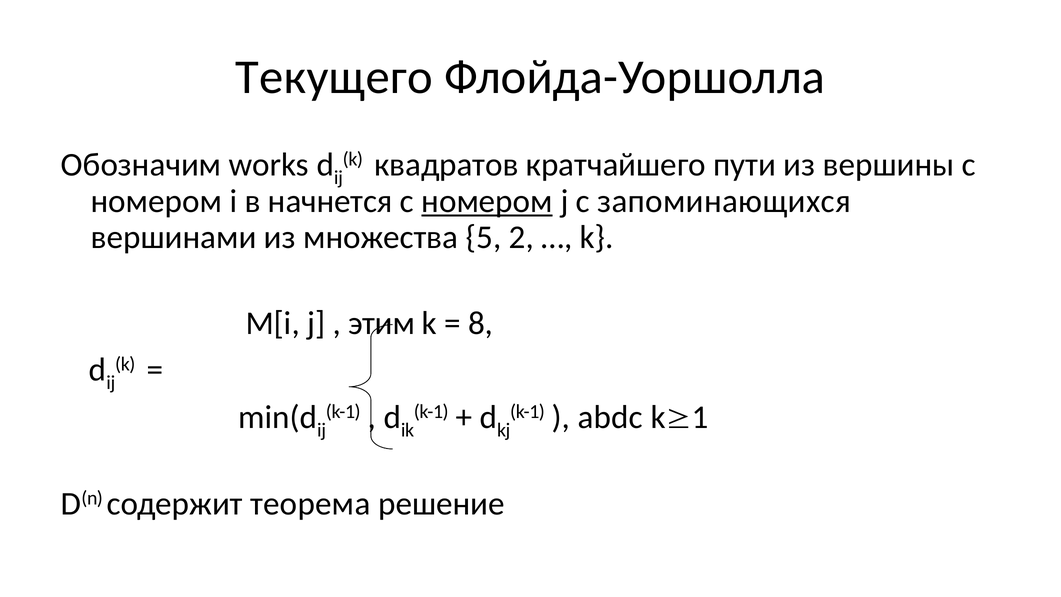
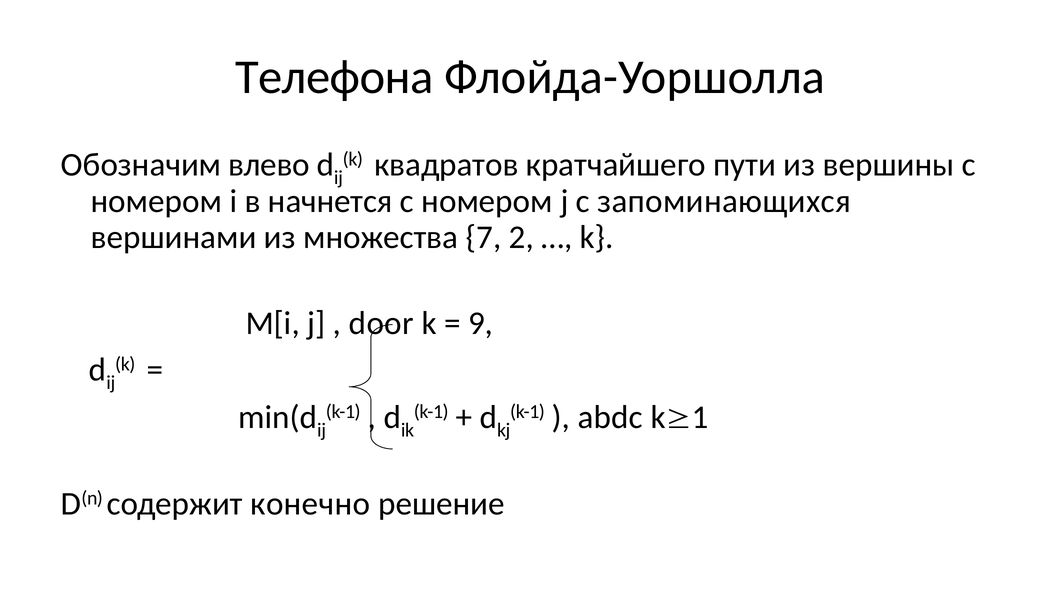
Текущего: Текущего -> Телефона
works: works -> влево
номером at (487, 201) underline: present -> none
5: 5 -> 7
этим: этим -> door
8: 8 -> 9
теорема: теорема -> конечно
